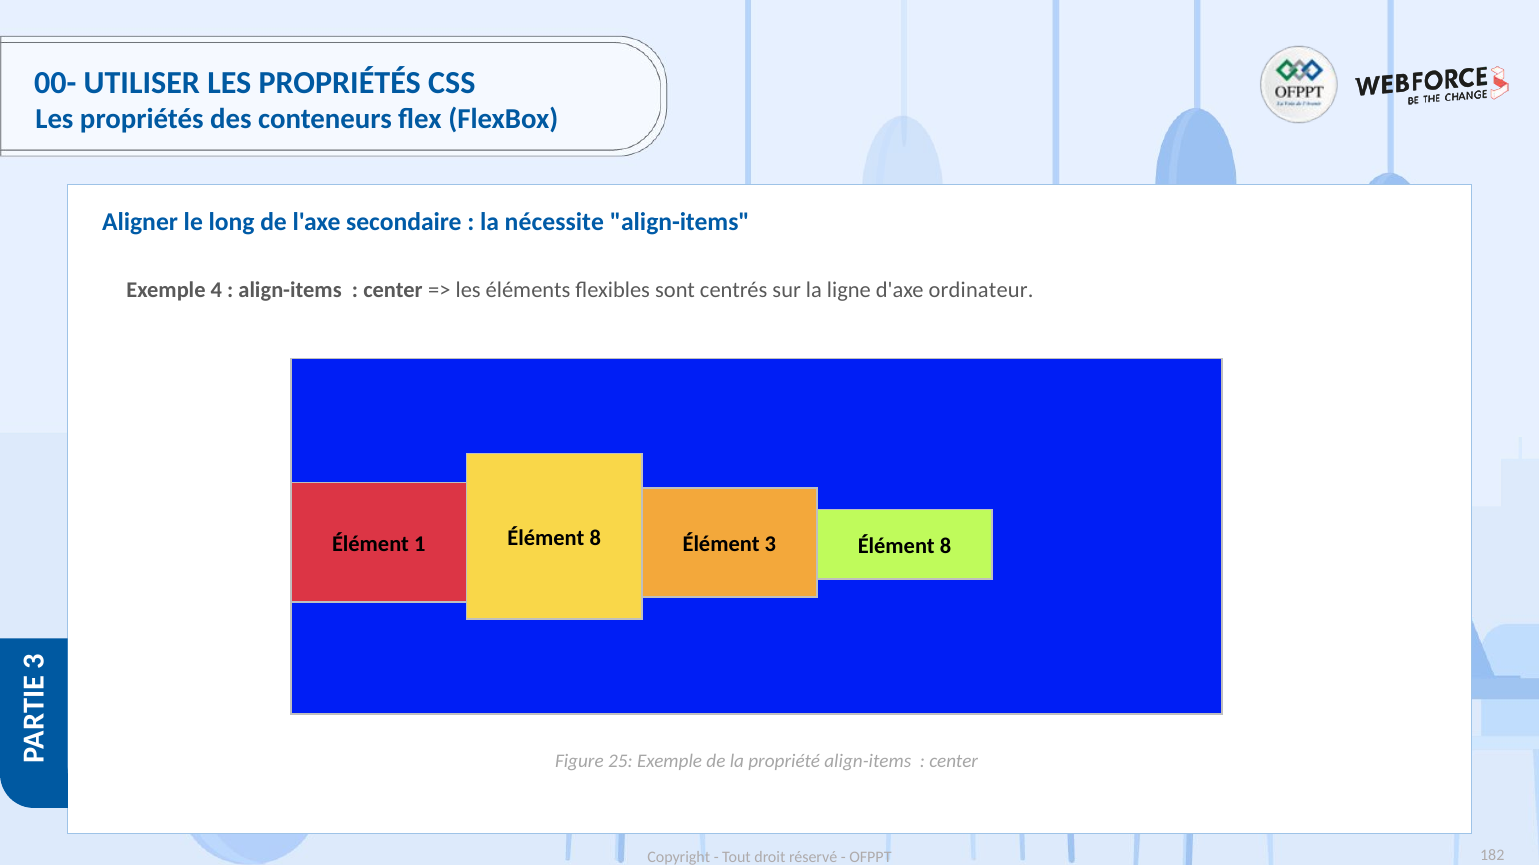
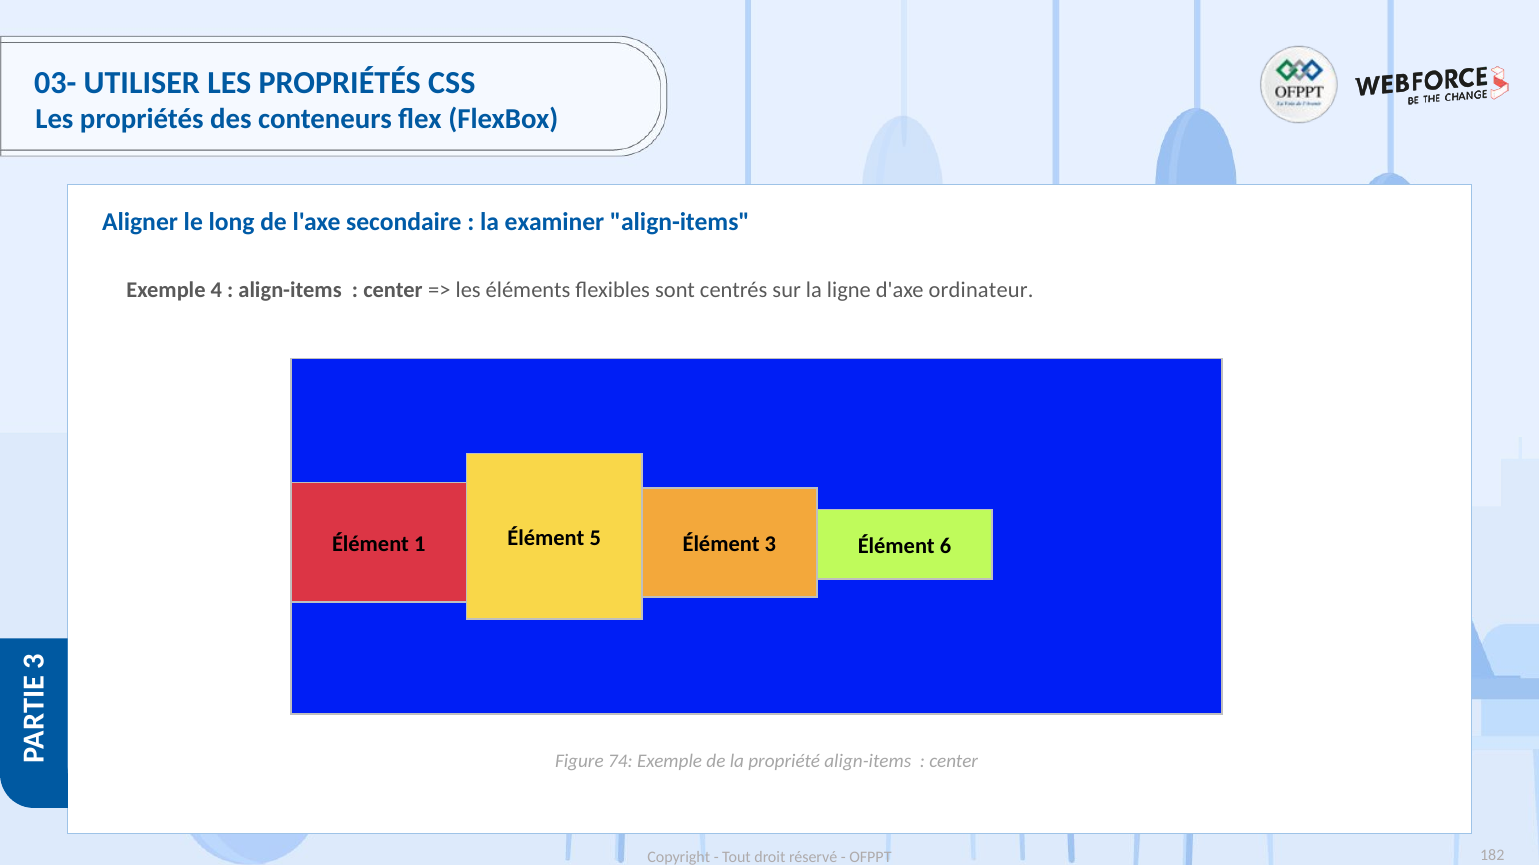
00-: 00- -> 03-
nécessite: nécessite -> examiner
8 at (595, 538): 8 -> 5
3 Élément 8: 8 -> 6
25: 25 -> 74
